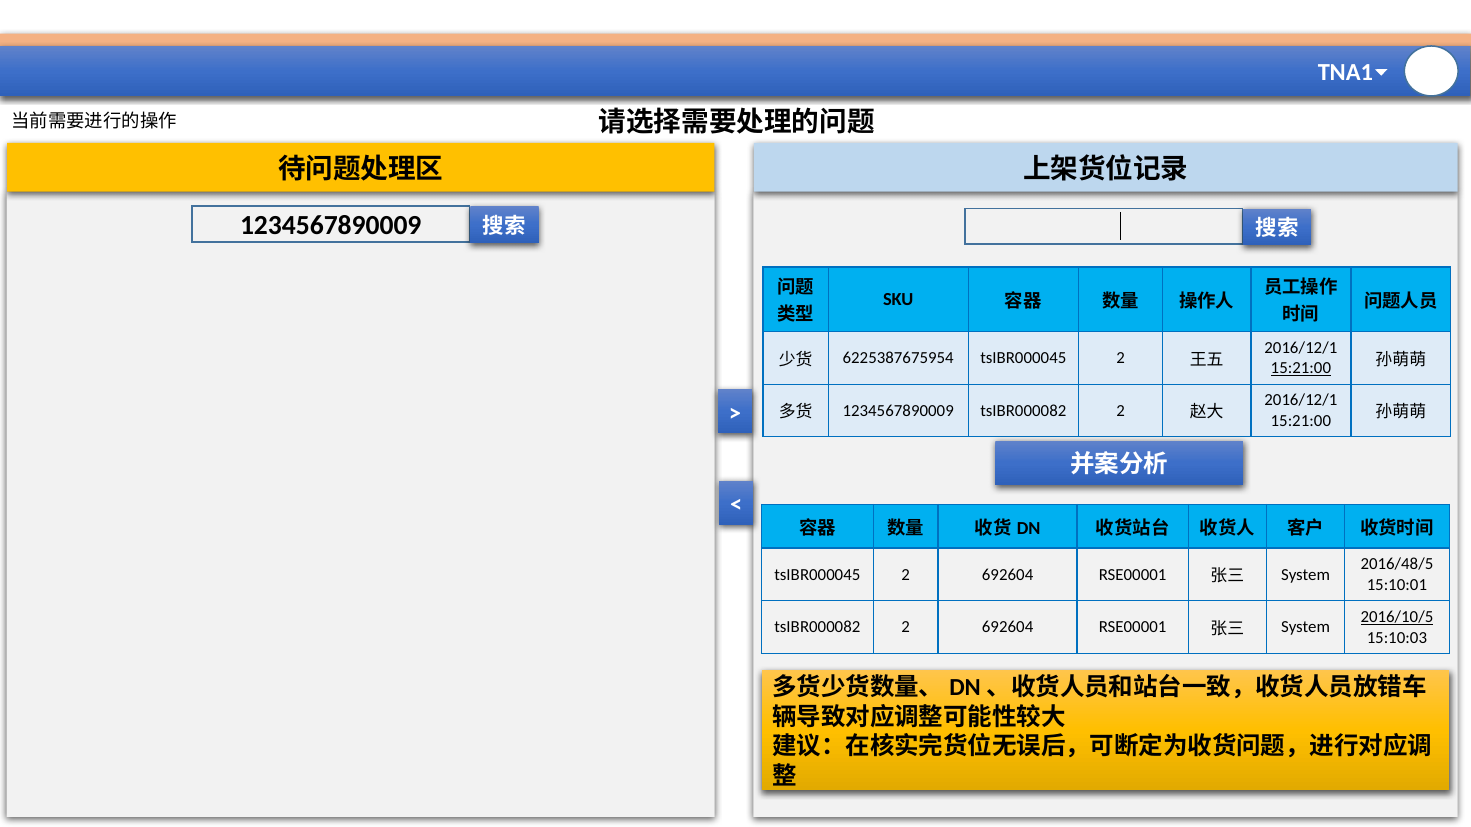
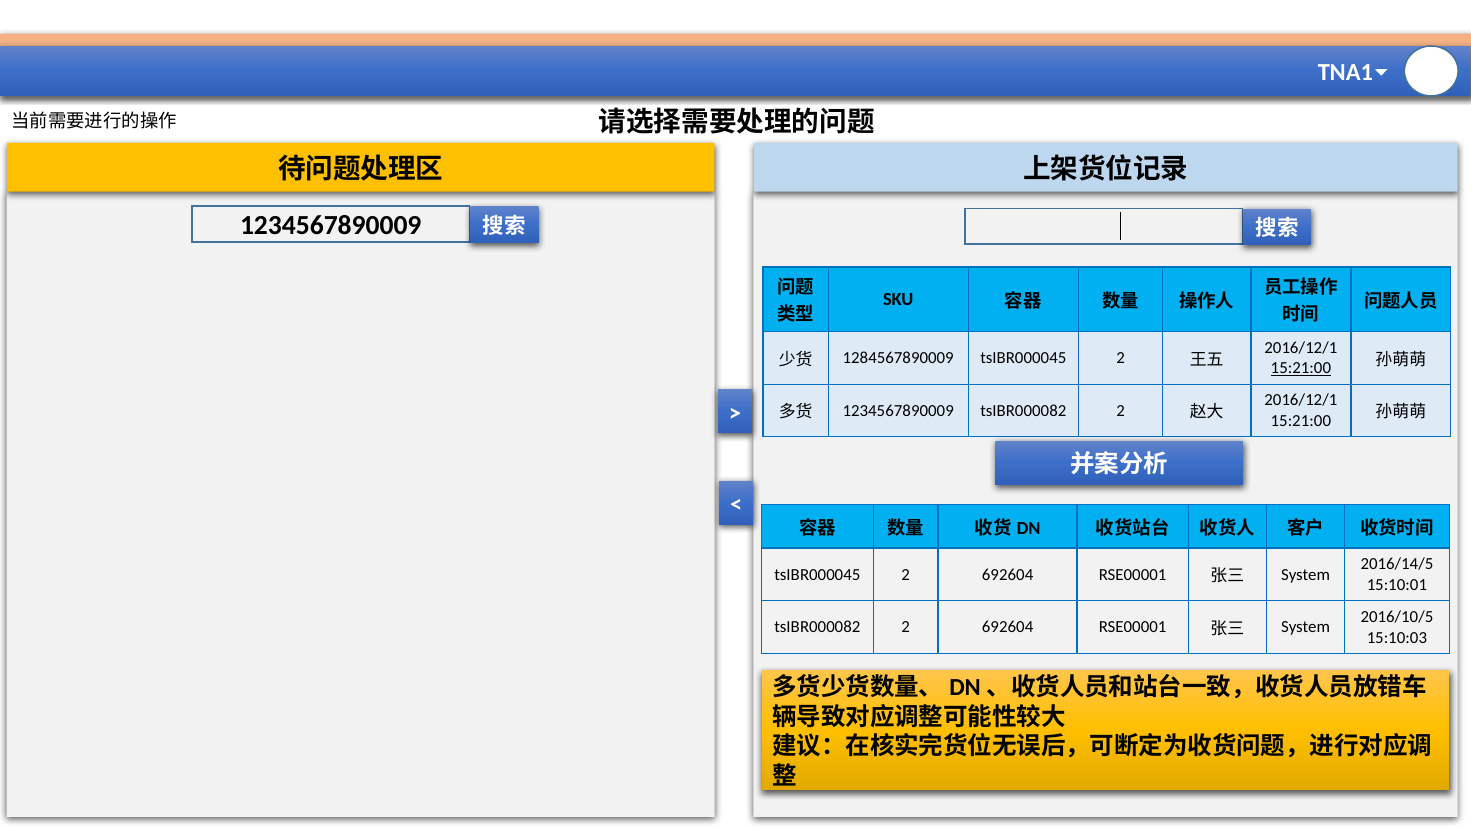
6225387675954: 6225387675954 -> 1284567890009
2016/48/5: 2016/48/5 -> 2016/14/5
2016/10/5 underline: present -> none
